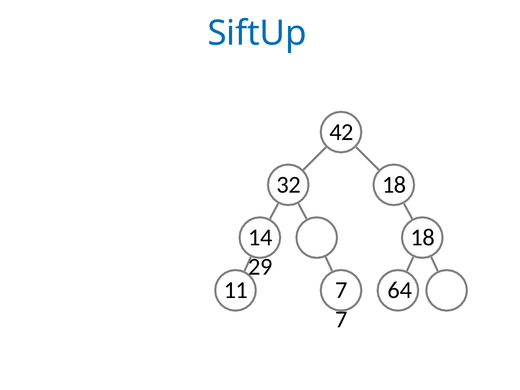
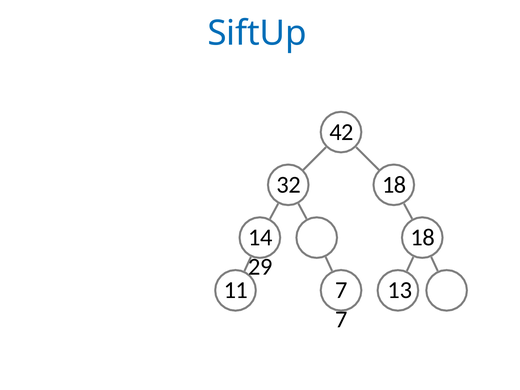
64: 64 -> 13
